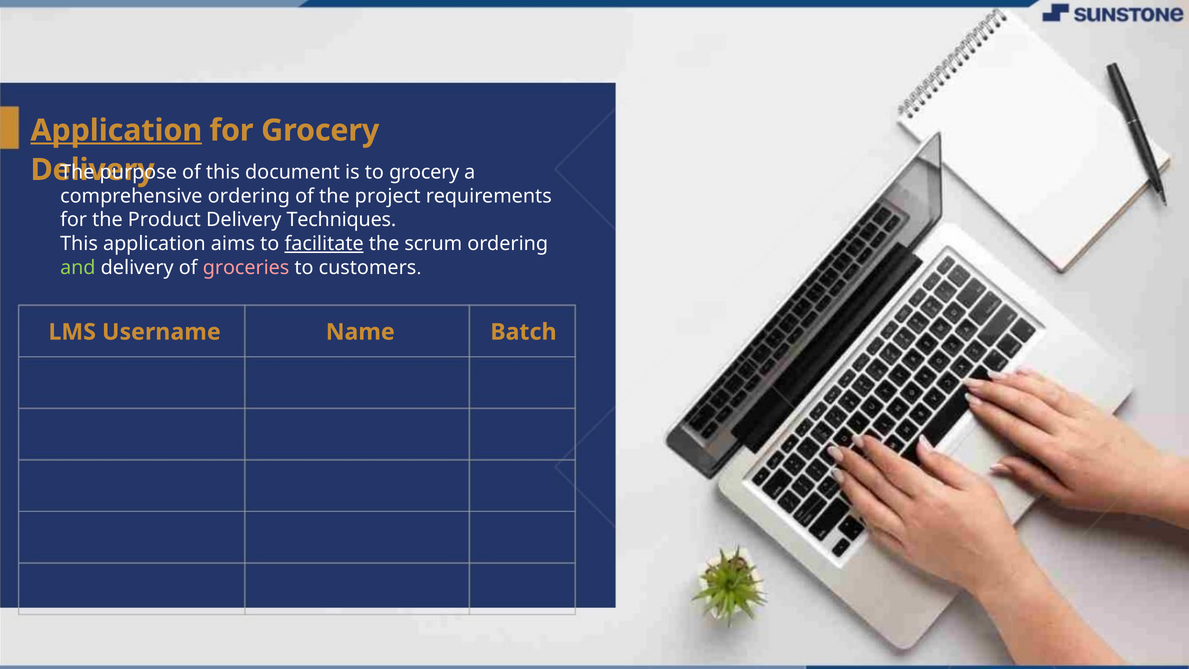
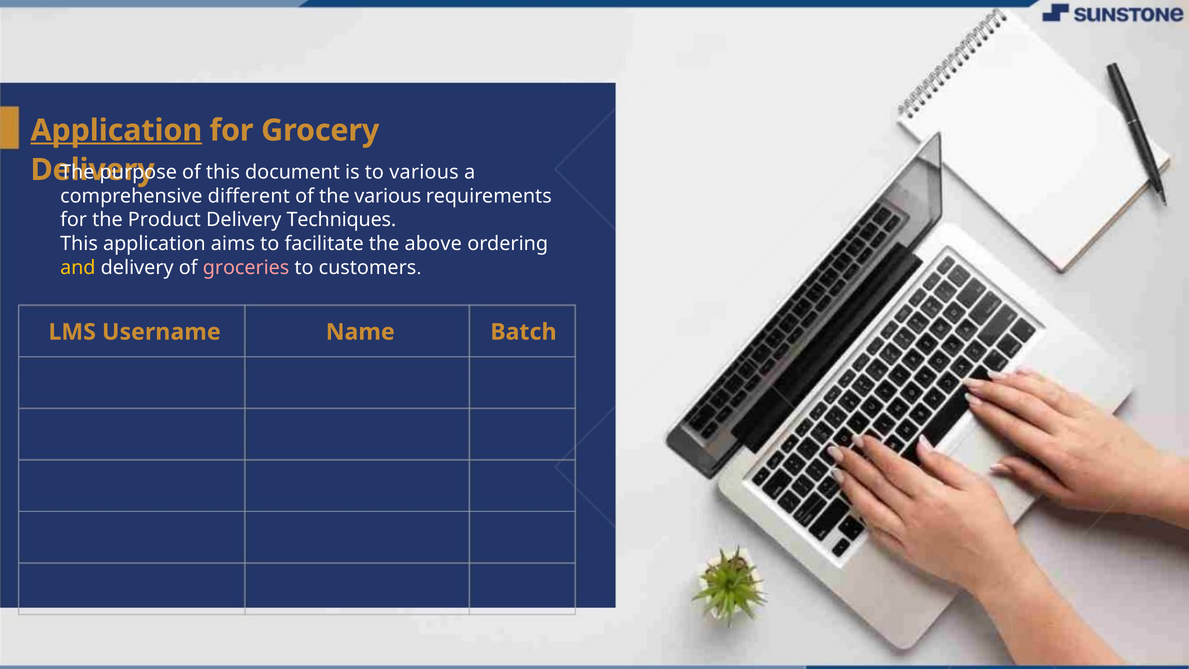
to grocery: grocery -> various
comprehensive ordering: ordering -> different
the project: project -> various
facilitate underline: present -> none
scrum: scrum -> above
and colour: light green -> yellow
